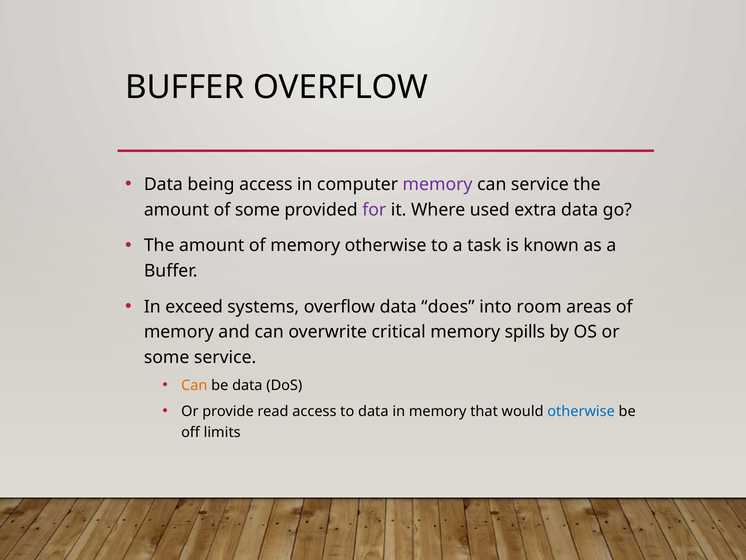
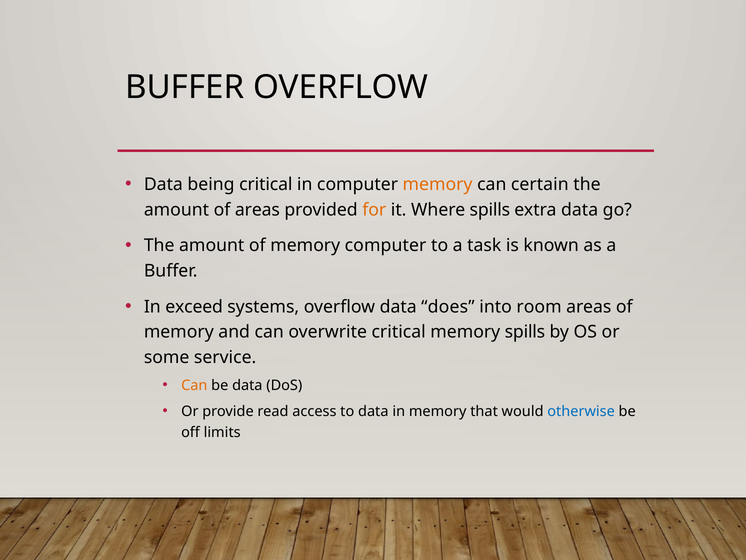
being access: access -> critical
memory at (438, 184) colour: purple -> orange
can service: service -> certain
of some: some -> areas
for colour: purple -> orange
Where used: used -> spills
memory otherwise: otherwise -> computer
